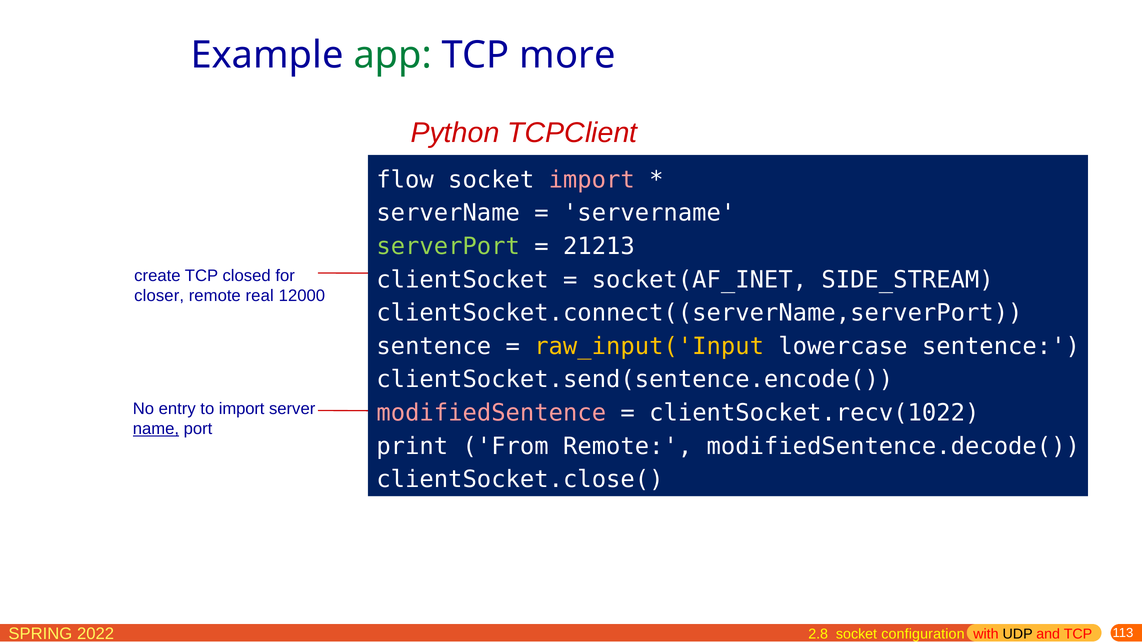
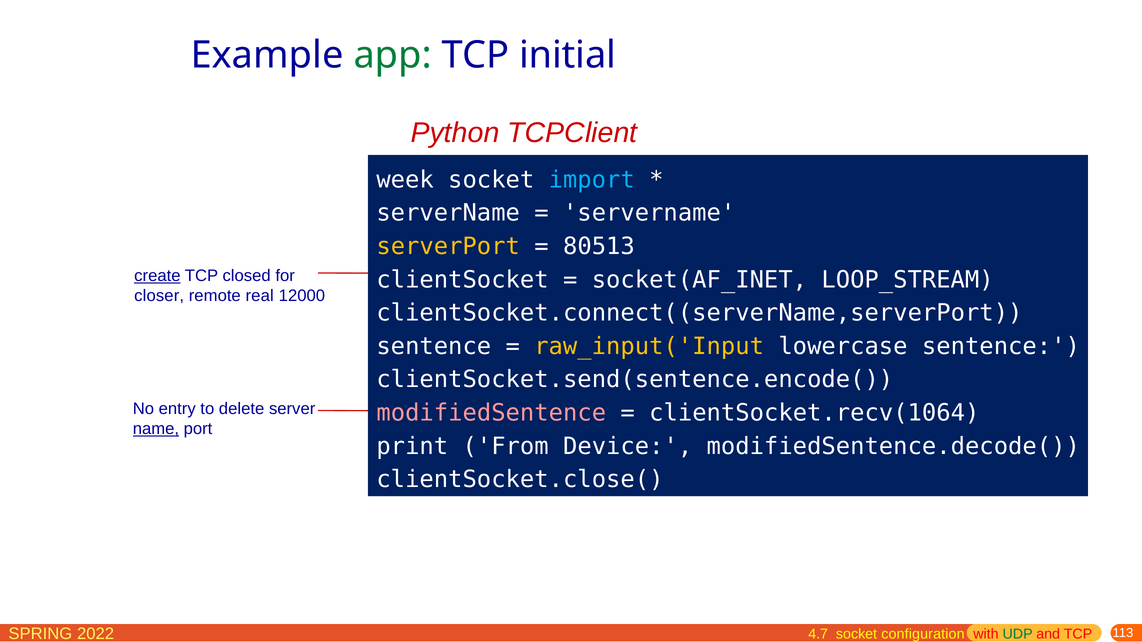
more: more -> initial
flow: flow -> week
import at (592, 180) colour: pink -> light blue
serverPort colour: light green -> yellow
21213: 21213 -> 80513
create underline: none -> present
SIDE_STREAM: SIDE_STREAM -> LOOP_STREAM
to import: import -> delete
clientSocket.recv(1022: clientSocket.recv(1022 -> clientSocket.recv(1064
From Remote: Remote -> Device
2.8: 2.8 -> 4.7
UDP colour: black -> green
